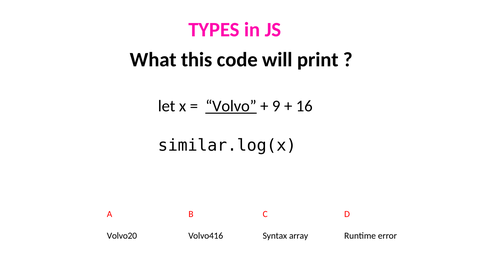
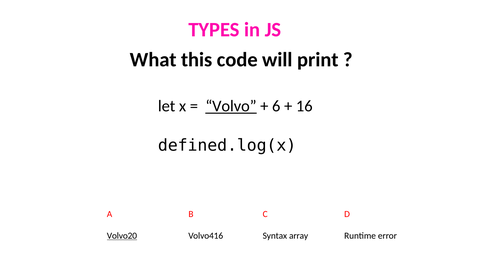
9: 9 -> 6
similar.log(x: similar.log(x -> defined.log(x
Volvo20 underline: none -> present
